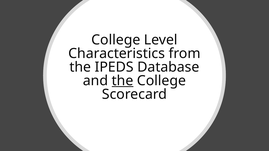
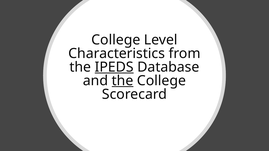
IPEDS underline: none -> present
